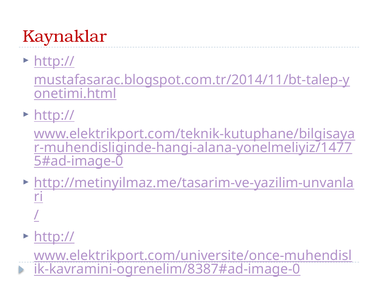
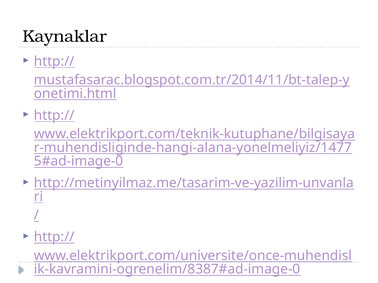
Kaynaklar colour: red -> black
